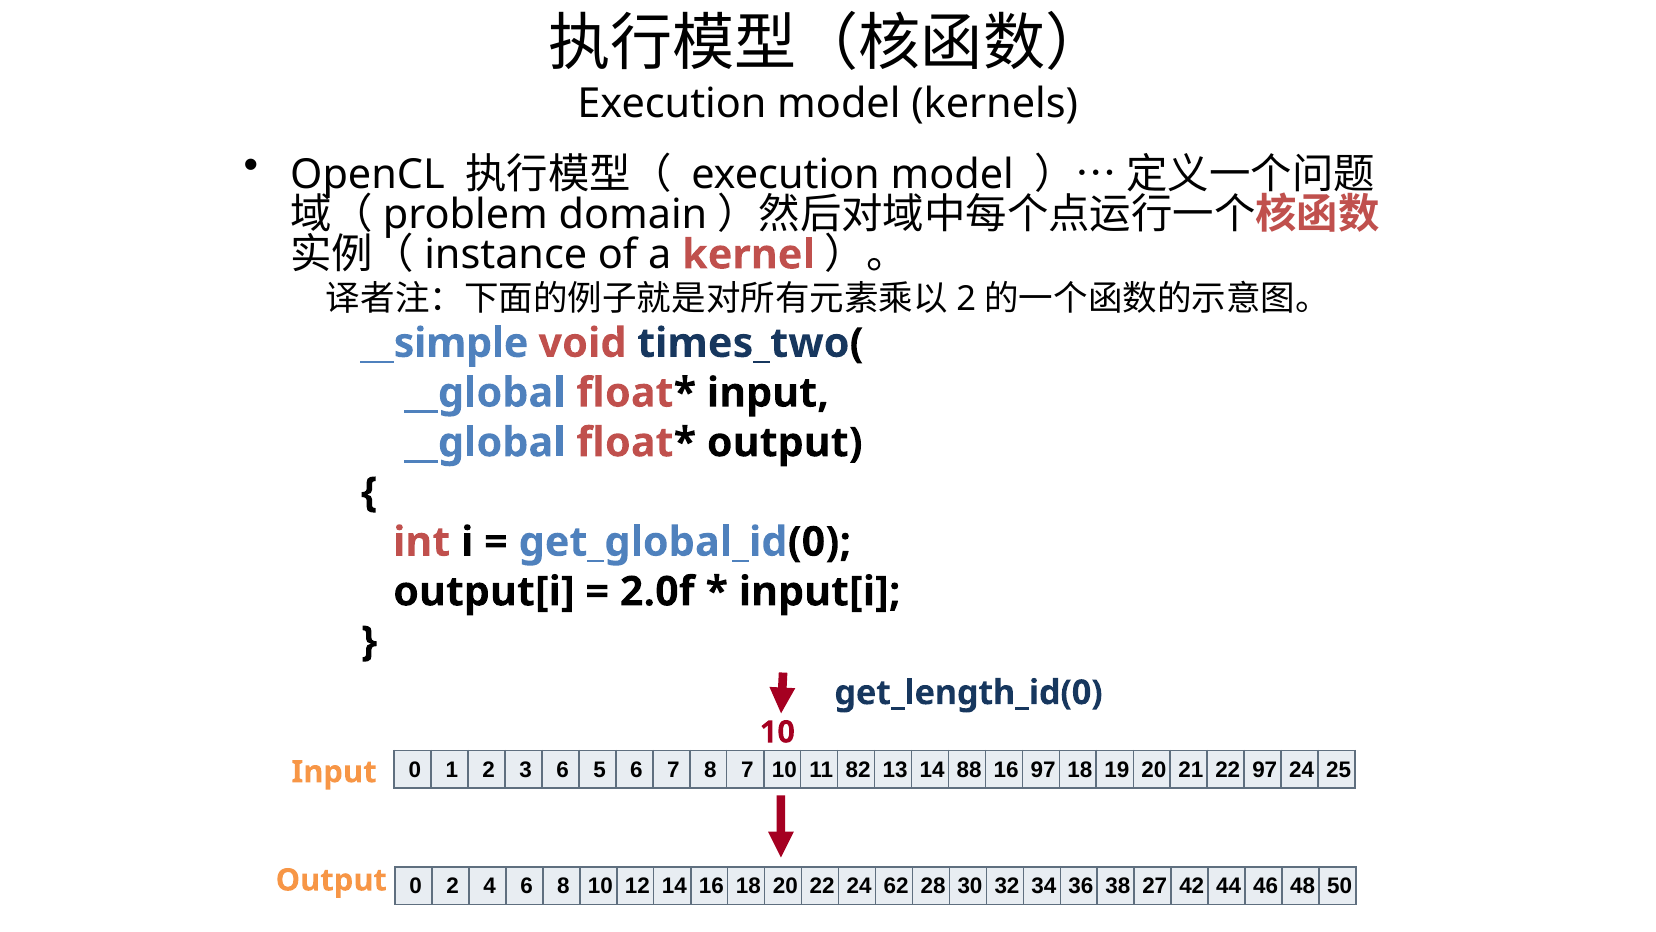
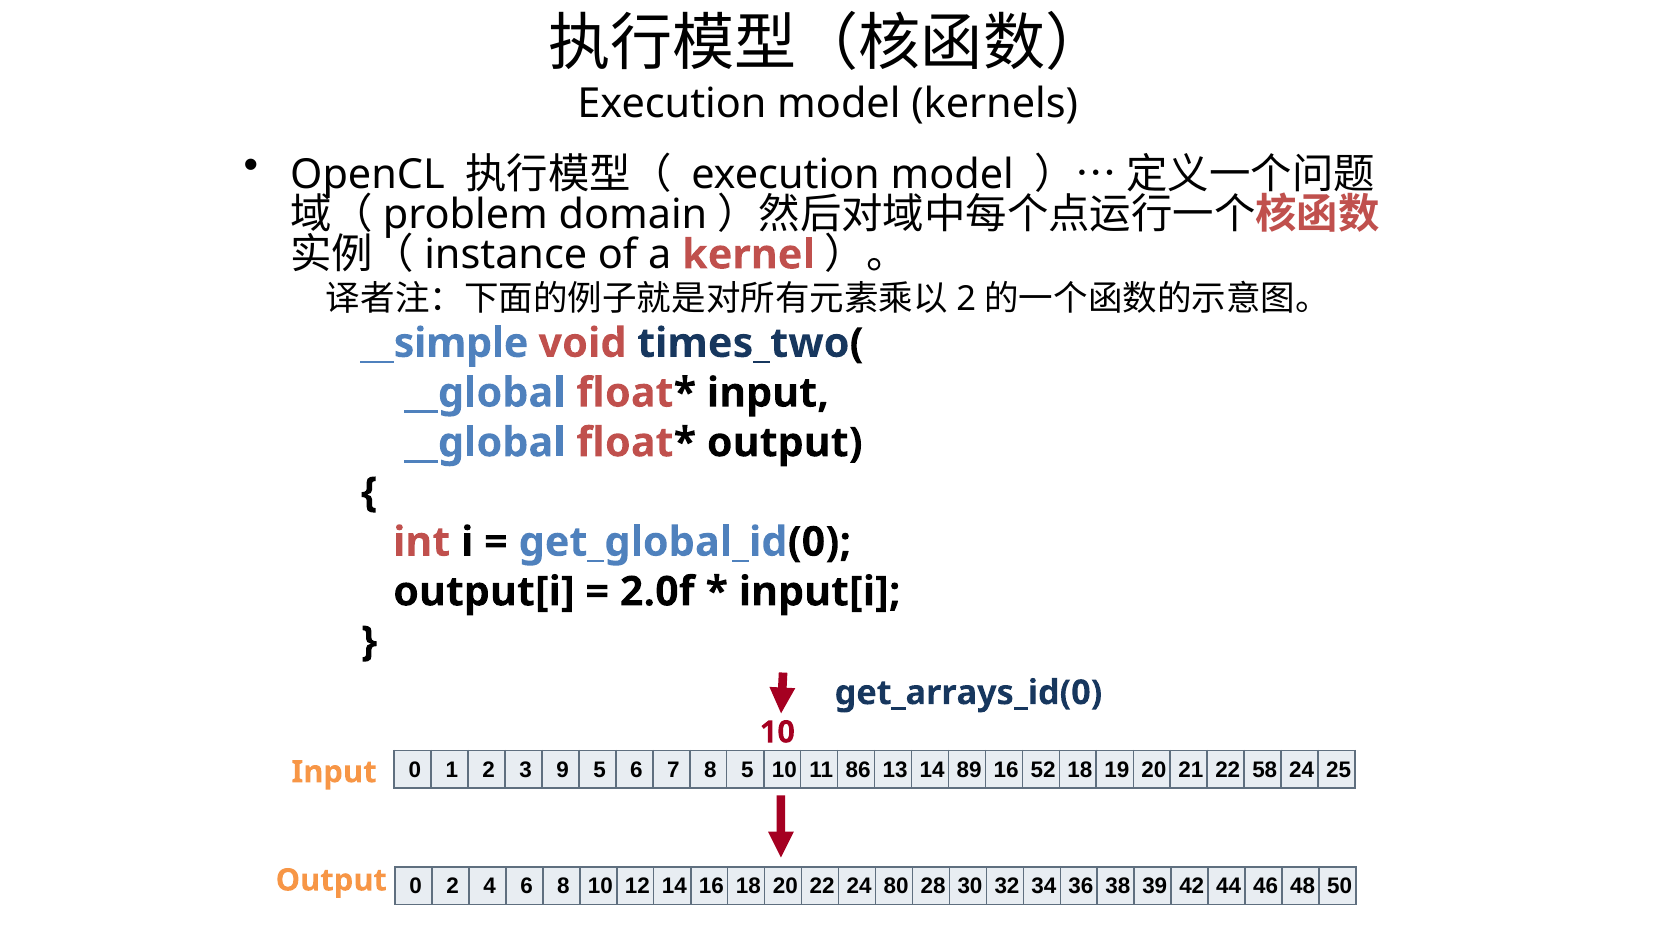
get_length_id(0: get_length_id(0 -> get_arrays_id(0
3 6: 6 -> 9
8 7: 7 -> 5
82: 82 -> 86
88: 88 -> 89
16 97: 97 -> 52
22 97: 97 -> 58
62: 62 -> 80
27: 27 -> 39
